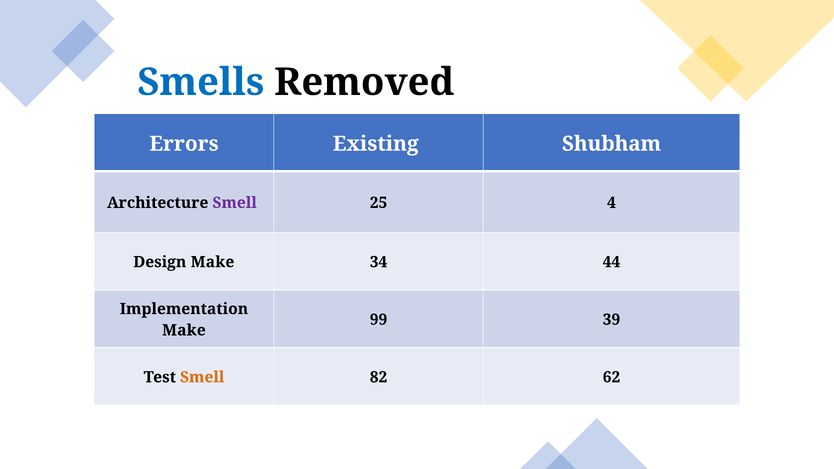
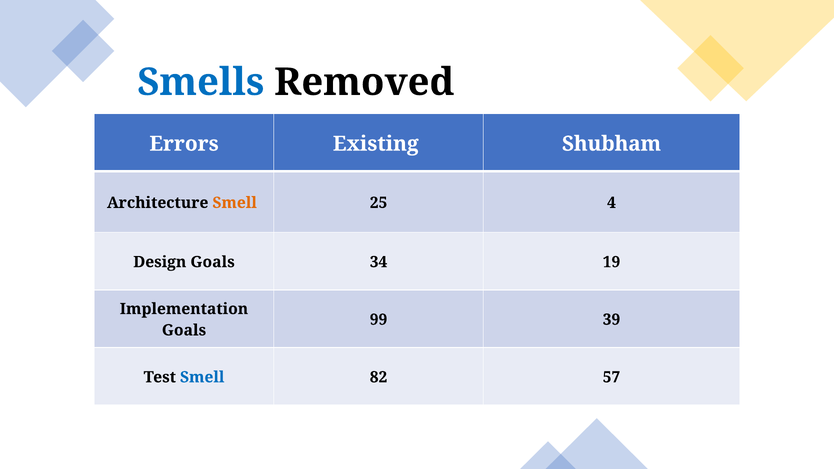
Smell at (235, 203) colour: purple -> orange
Design Make: Make -> Goals
44: 44 -> 19
Make at (184, 330): Make -> Goals
Smell at (202, 377) colour: orange -> blue
62: 62 -> 57
